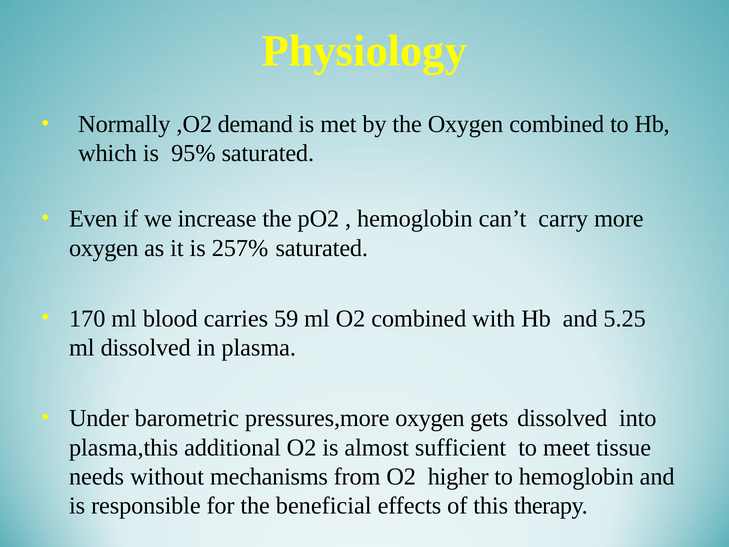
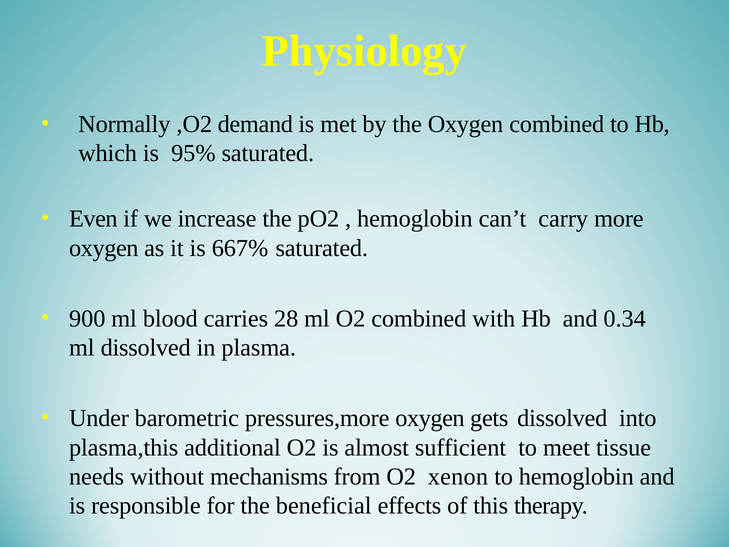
257%: 257% -> 667%
170: 170 -> 900
59: 59 -> 28
5.25: 5.25 -> 0.34
higher: higher -> xenon
